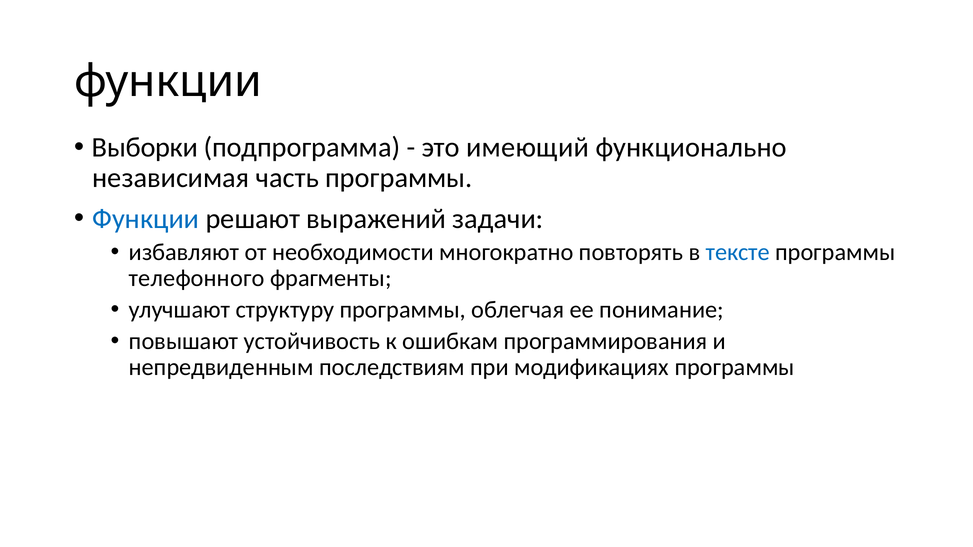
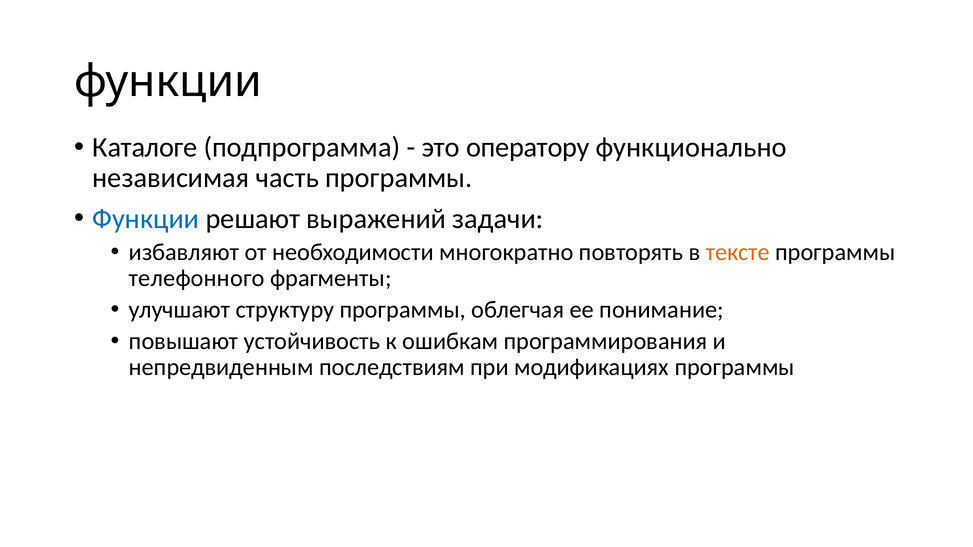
Выборки: Выборки -> Каталоге
имеющий: имеющий -> оператору
тексте colour: blue -> orange
